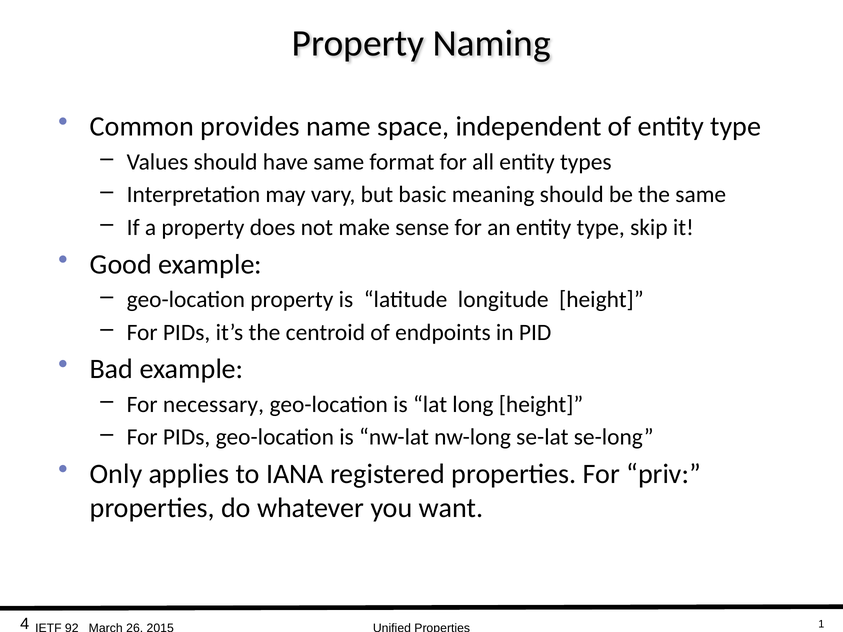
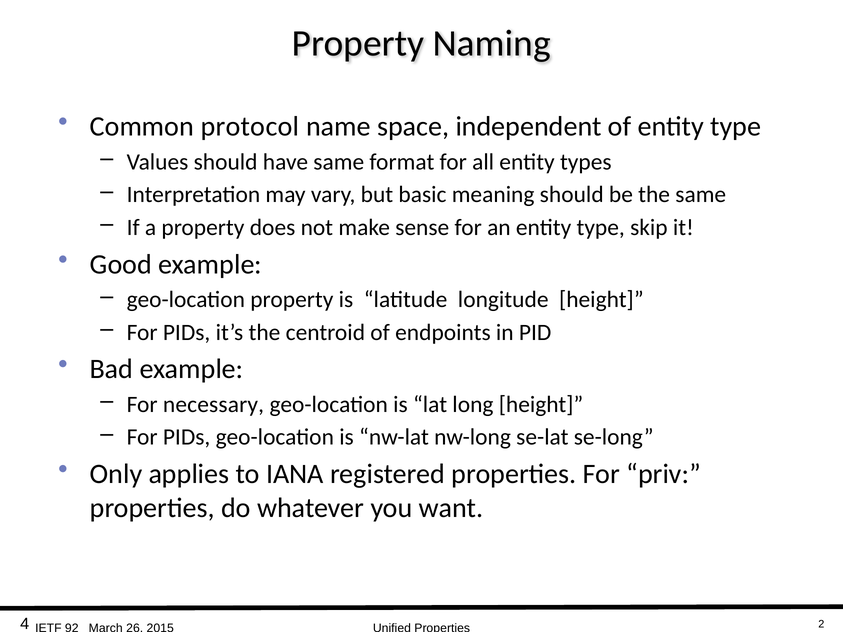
provides: provides -> protocol
1: 1 -> 2
